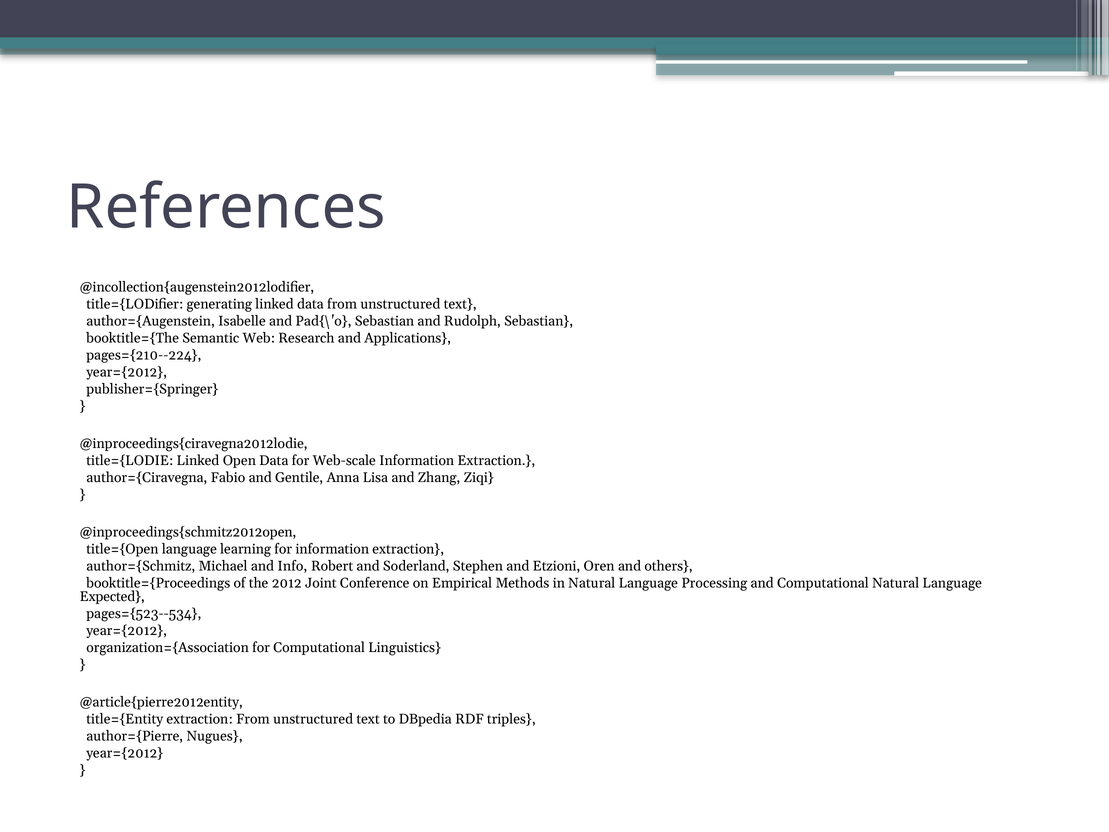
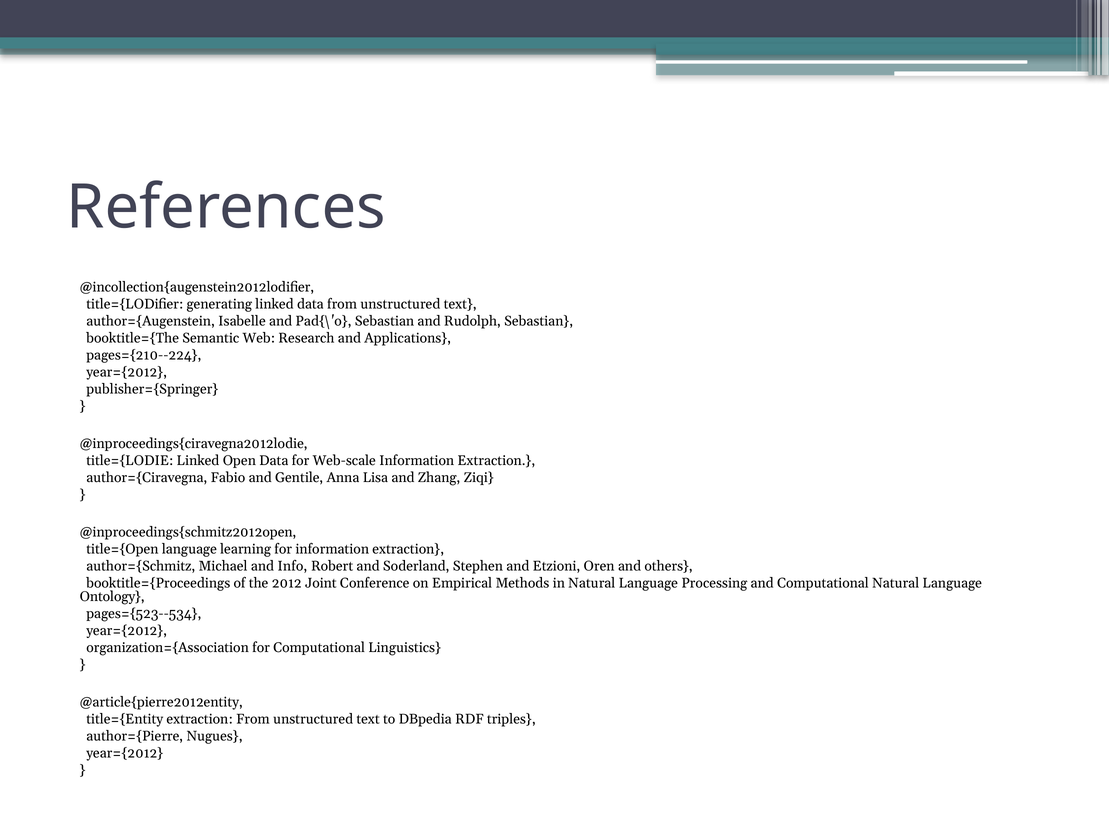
Expected: Expected -> Ontology
